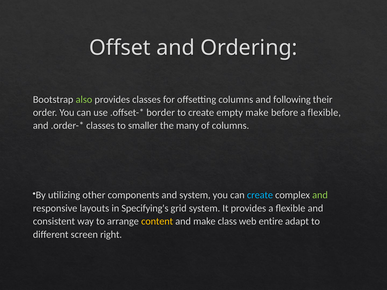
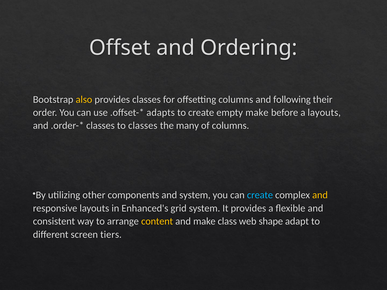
also colour: light green -> yellow
border: border -> adapts
before a flexible: flexible -> layouts
to smaller: smaller -> classes
and at (320, 195) colour: light green -> yellow
Specifying's: Specifying's -> Enhanced's
entire: entire -> shape
right: right -> tiers
